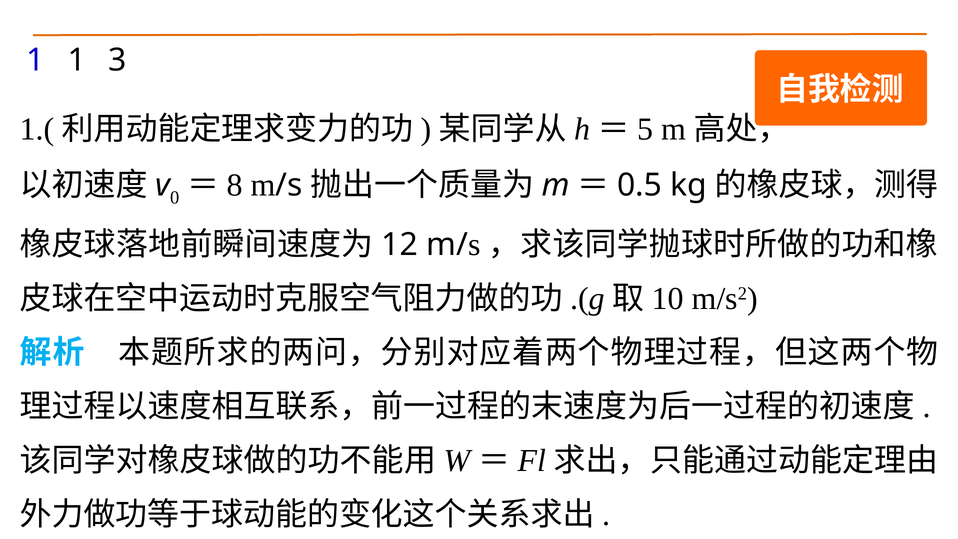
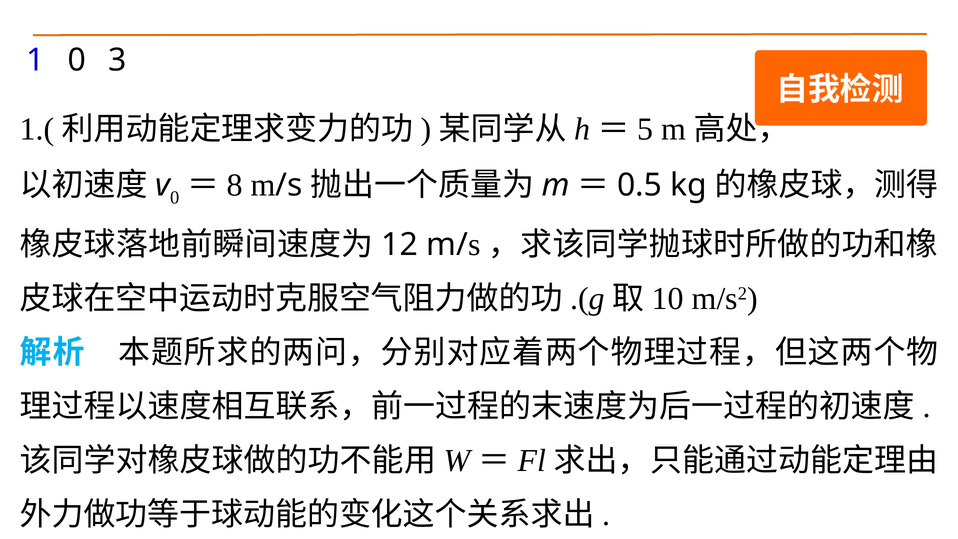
1 1: 1 -> 0
